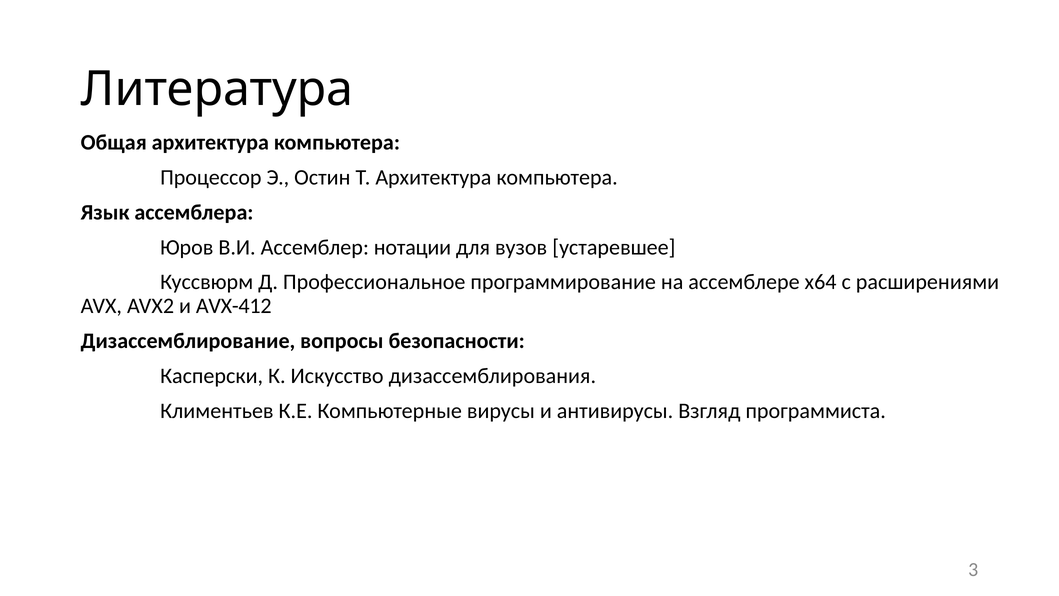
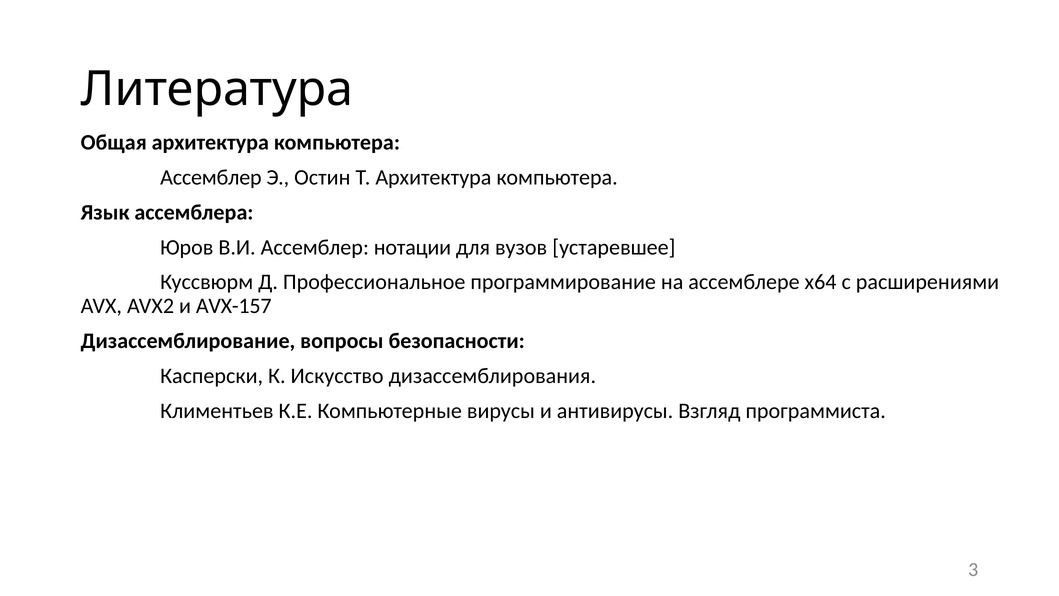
Процессор at (211, 177): Процессор -> Ассемблер
AVX-412: AVX-412 -> AVX-157
